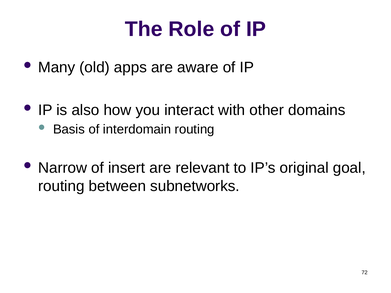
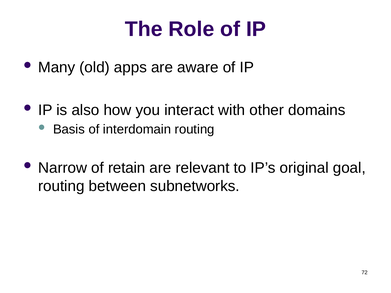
insert: insert -> retain
